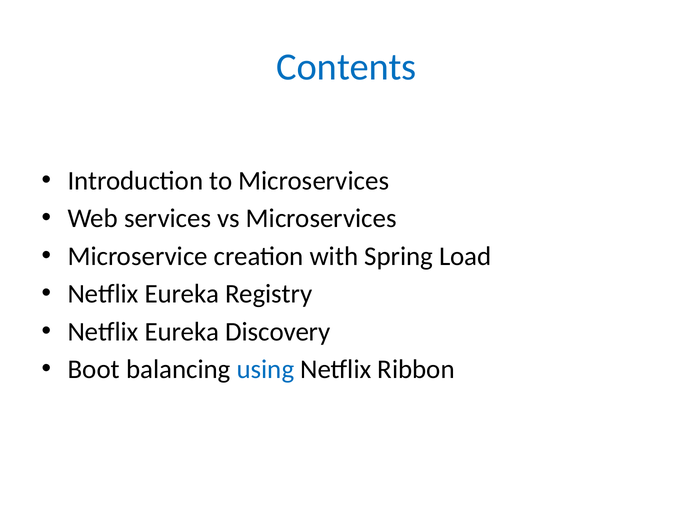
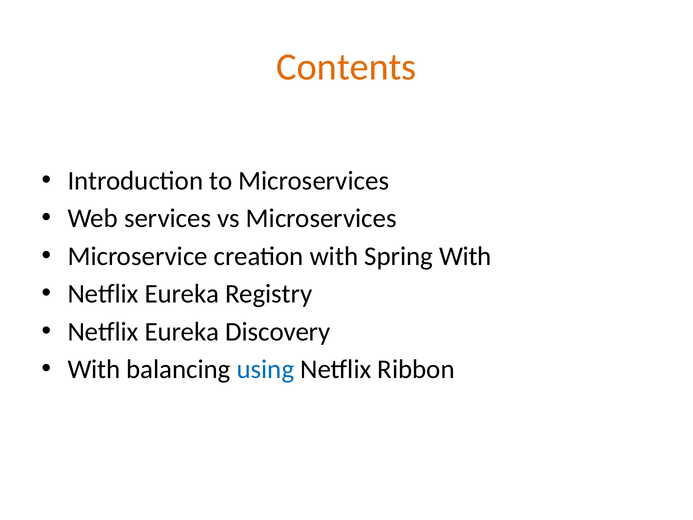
Contents colour: blue -> orange
Spring Load: Load -> With
Boot at (94, 369): Boot -> With
